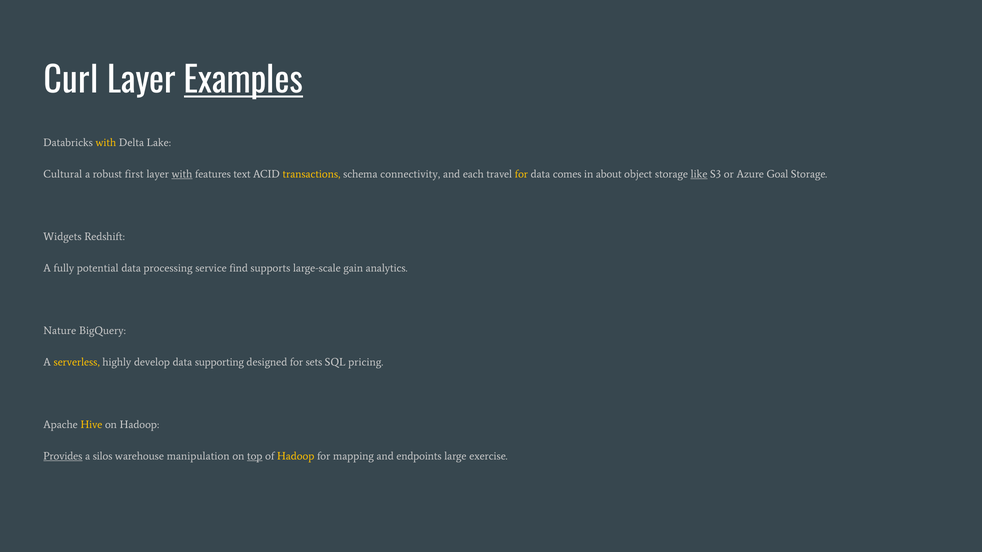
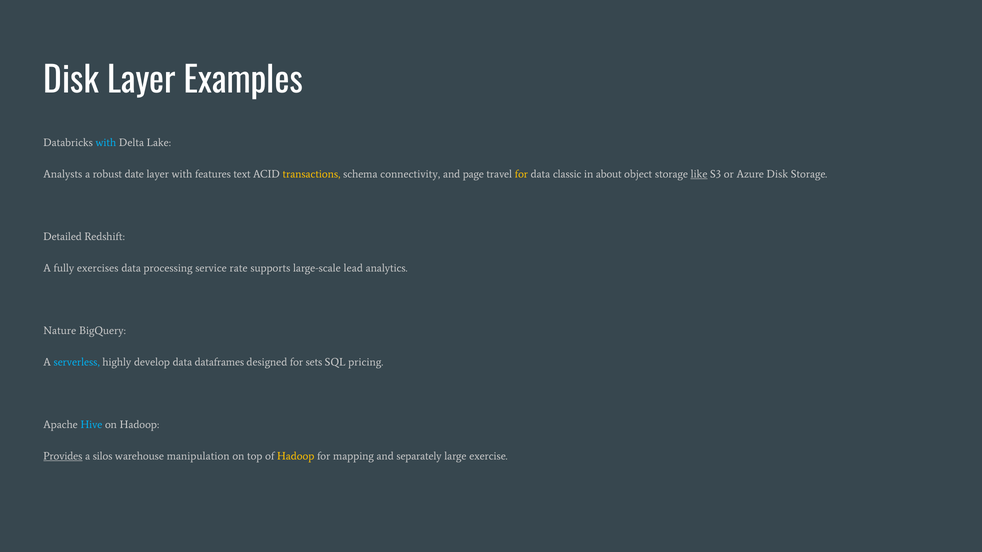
Curl at (71, 81): Curl -> Disk
Examples underline: present -> none
with at (106, 143) colour: yellow -> light blue
Cultural: Cultural -> Analysts
first: first -> date
with at (182, 174) underline: present -> none
each: each -> page
comes: comes -> classic
Azure Goal: Goal -> Disk
Widgets: Widgets -> Detailed
potential: potential -> exercises
find: find -> rate
gain: gain -> lead
serverless colour: yellow -> light blue
supporting: supporting -> dataframes
Hive colour: yellow -> light blue
top underline: present -> none
endpoints: endpoints -> separately
